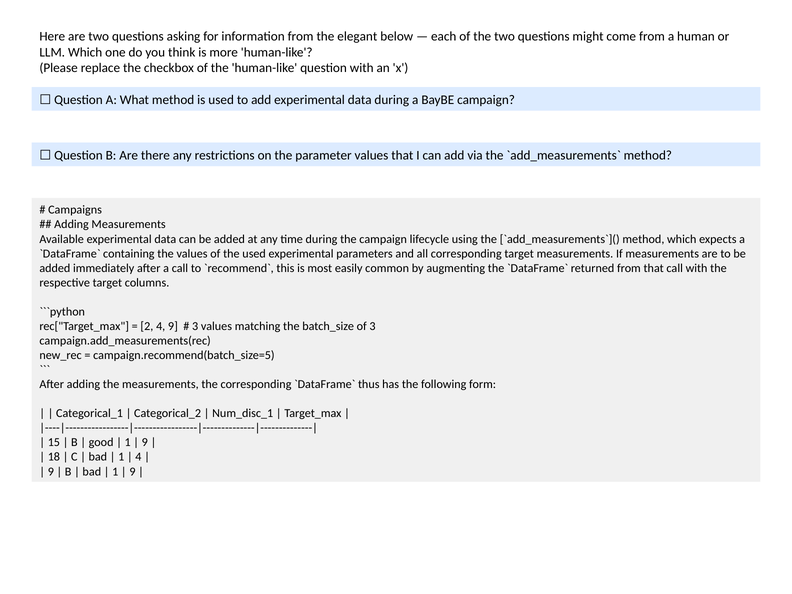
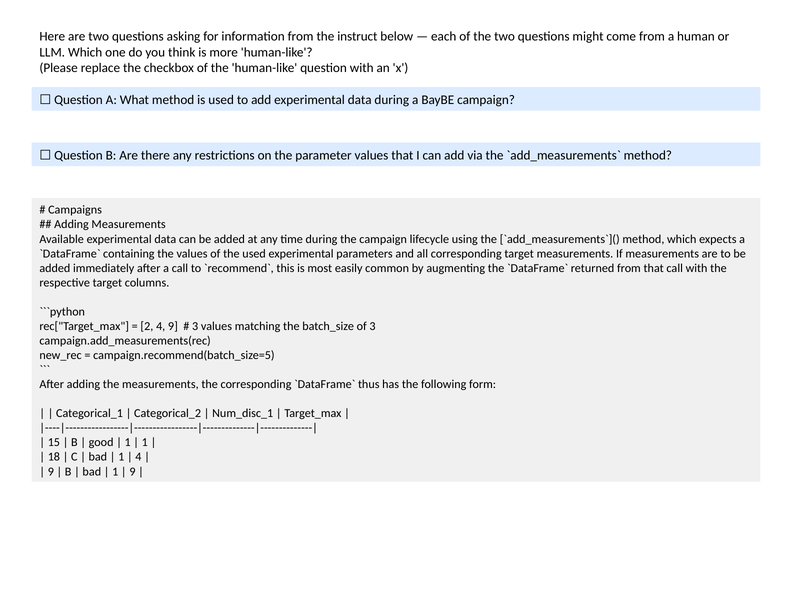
elegant: elegant -> instruct
9 at (145, 442): 9 -> 1
